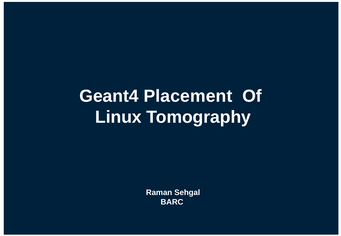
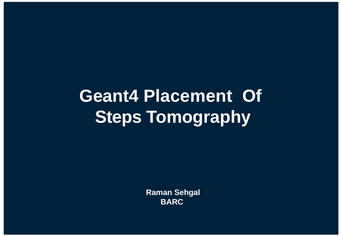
Linux: Linux -> Steps
